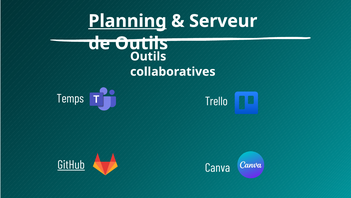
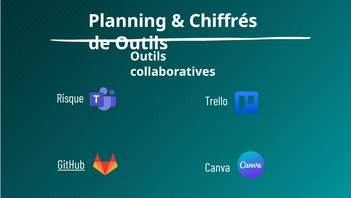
Planning underline: present -> none
Serveur: Serveur -> Chiffrés
Temps: Temps -> Risque
